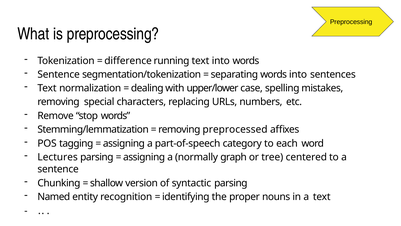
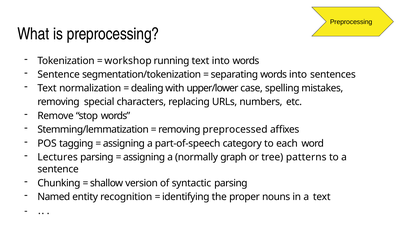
difference: difference -> workshop
centered: centered -> patterns
